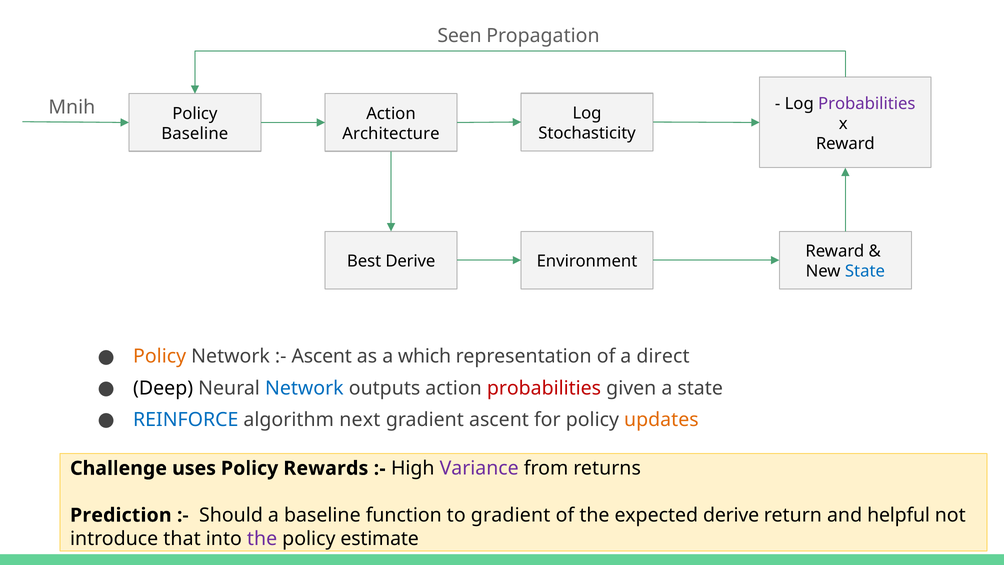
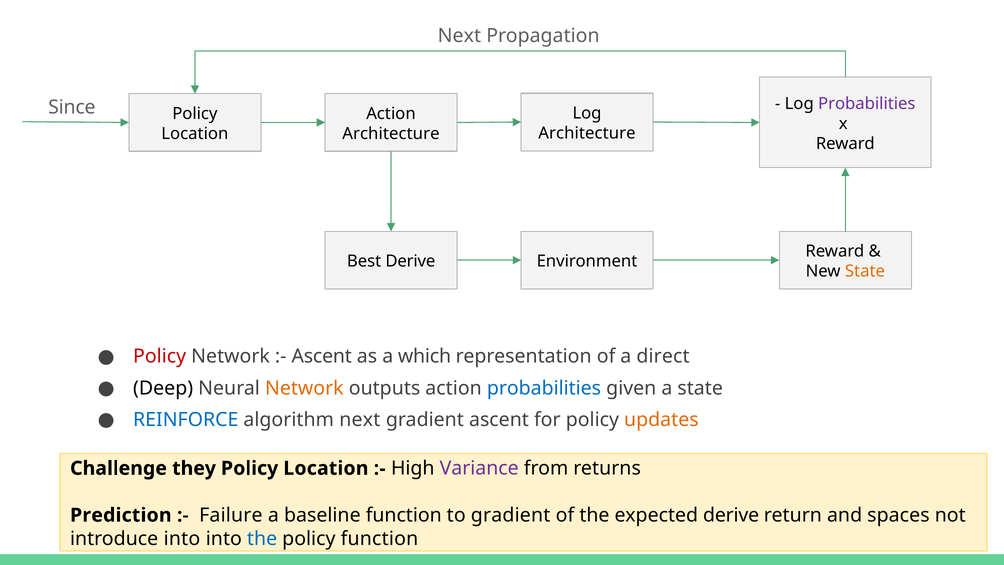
Seen at (460, 36): Seen -> Next
Mnih: Mnih -> Since
Stochasticity at (587, 133): Stochasticity -> Architecture
Baseline at (195, 134): Baseline -> Location
State at (865, 271) colour: blue -> orange
Policy at (160, 356) colour: orange -> red
Network at (304, 388) colour: blue -> orange
probabilities at (544, 388) colour: red -> blue
uses: uses -> they
Rewards at (326, 468): Rewards -> Location
Should: Should -> Failure
helpful: helpful -> spaces
introduce that: that -> into
the at (262, 538) colour: purple -> blue
policy estimate: estimate -> function
